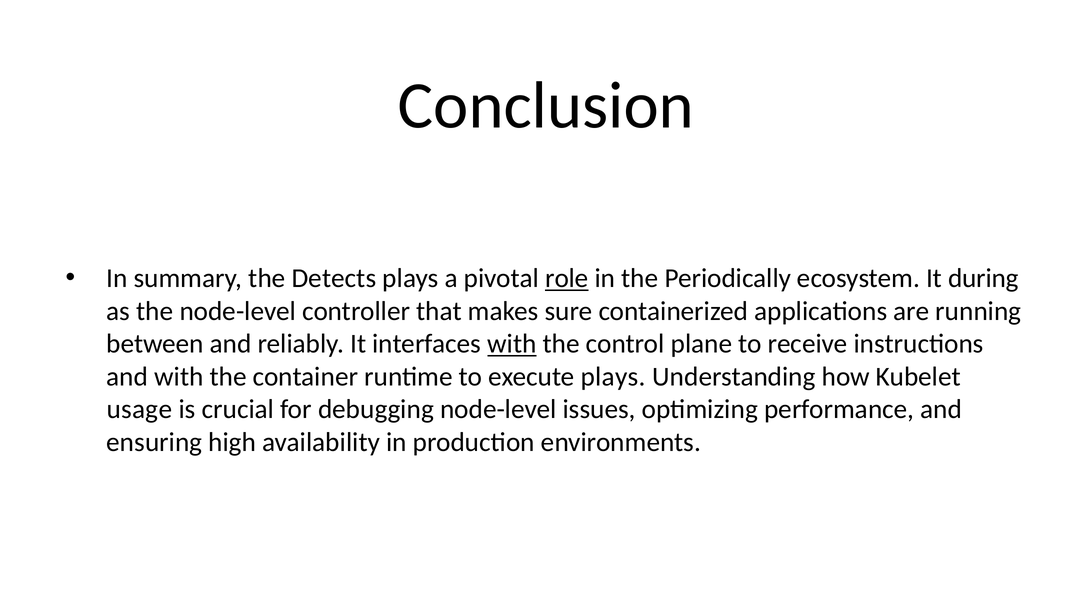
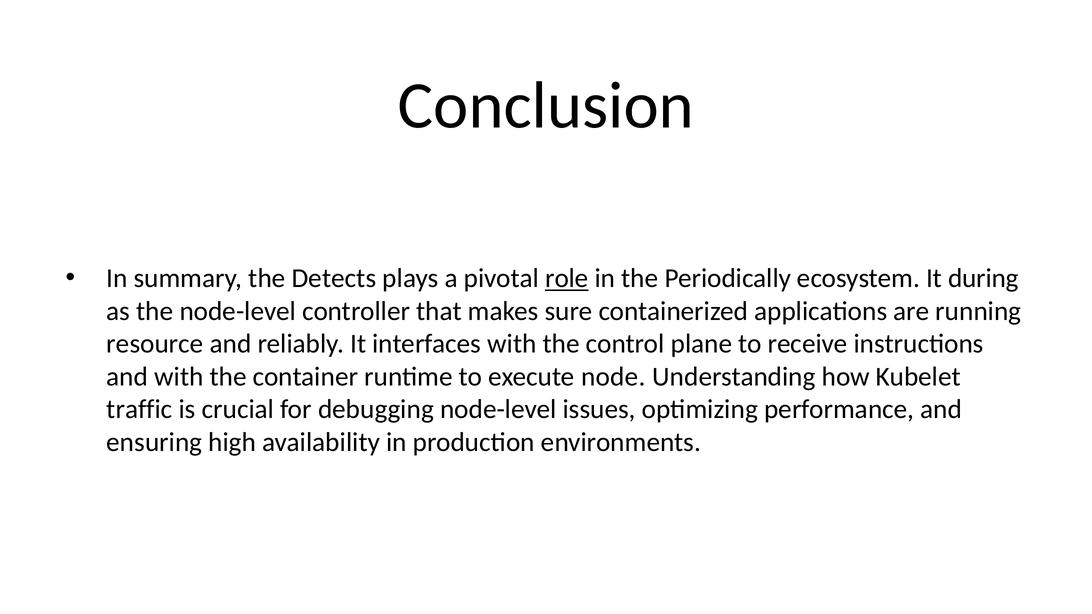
between: between -> resource
with at (512, 344) underline: present -> none
execute plays: plays -> node
usage: usage -> traffic
